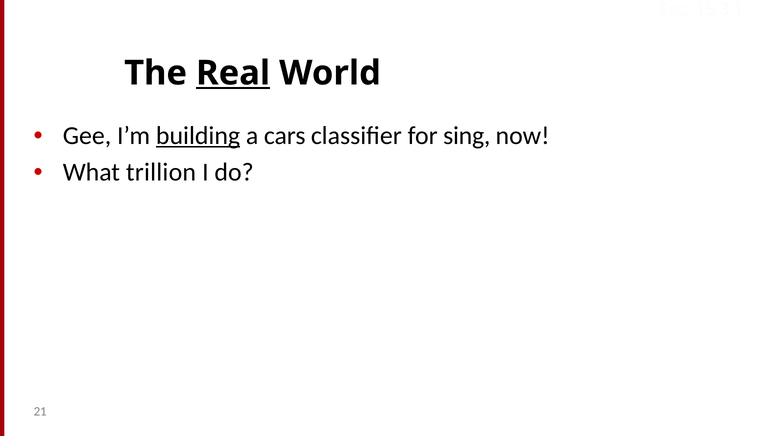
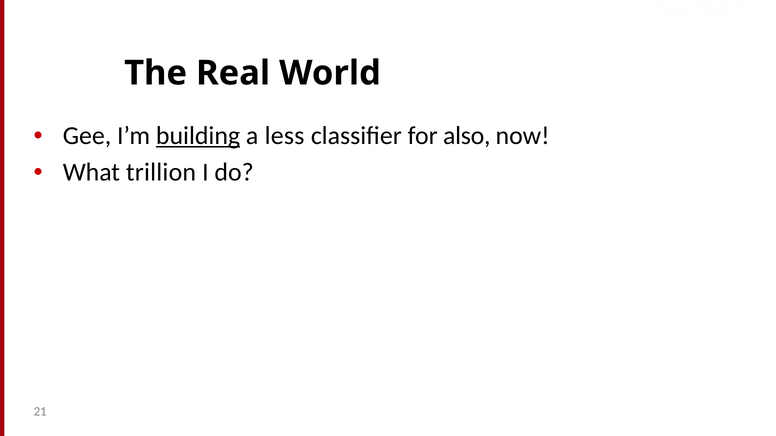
Real underline: present -> none
cars: cars -> less
sing: sing -> also
